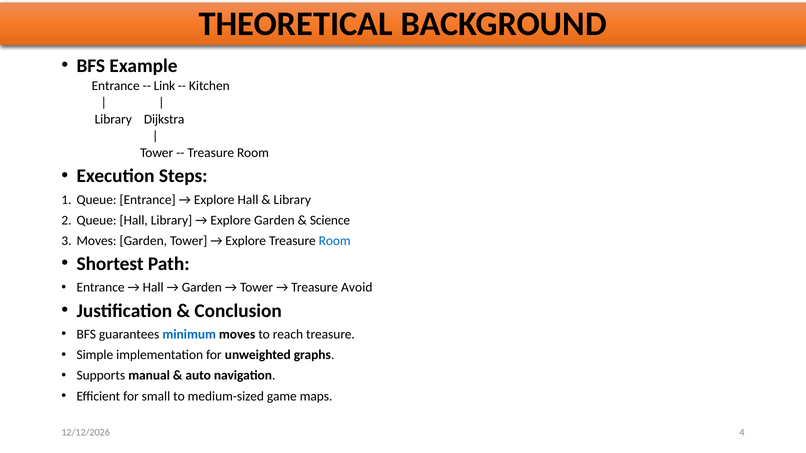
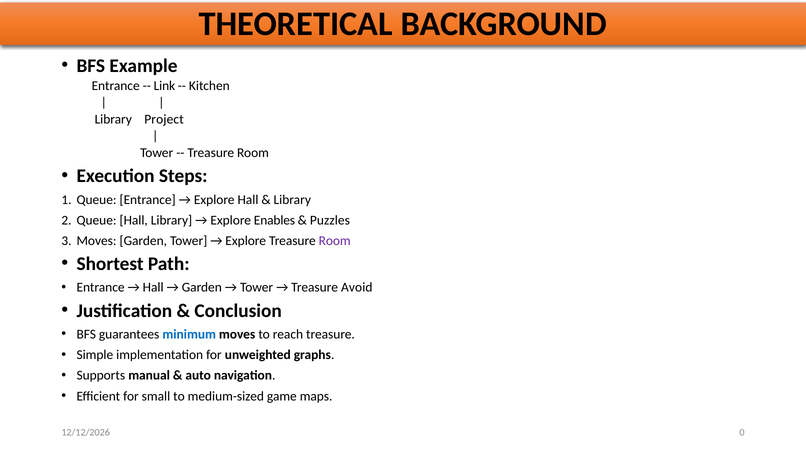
Dijkstra: Dijkstra -> Project
Explore Garden: Garden -> Enables
Science: Science -> Puzzles
Room at (335, 241) colour: blue -> purple
4: 4 -> 0
